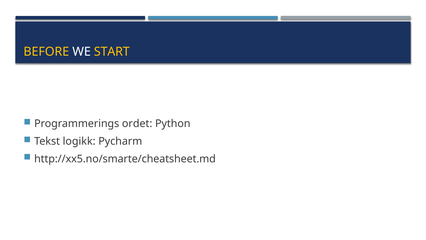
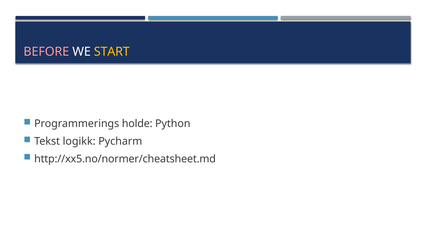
BEFORE colour: yellow -> pink
ordet: ordet -> holde
http://xx5.no/smarte/cheatsheet.md: http://xx5.no/smarte/cheatsheet.md -> http://xx5.no/normer/cheatsheet.md
